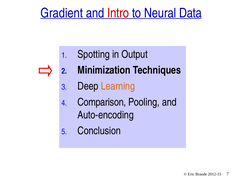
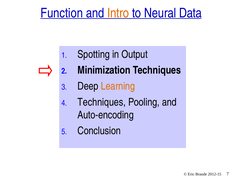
Gradient: Gradient -> Function
Intro colour: red -> orange
Comparison at (102, 102): Comparison -> Techniques
